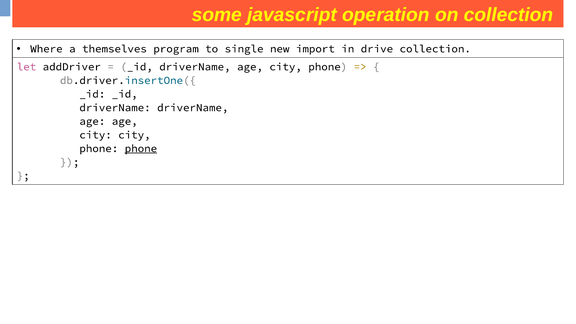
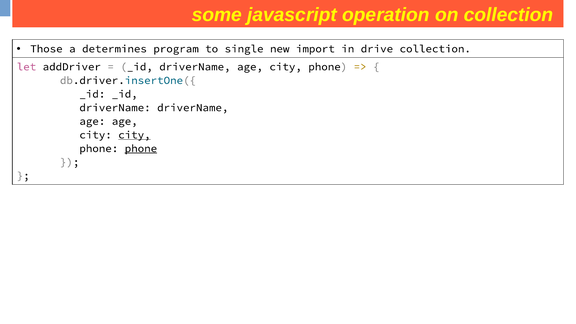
Where: Where -> Those
themselves: themselves -> determines
city at (134, 135) underline: none -> present
